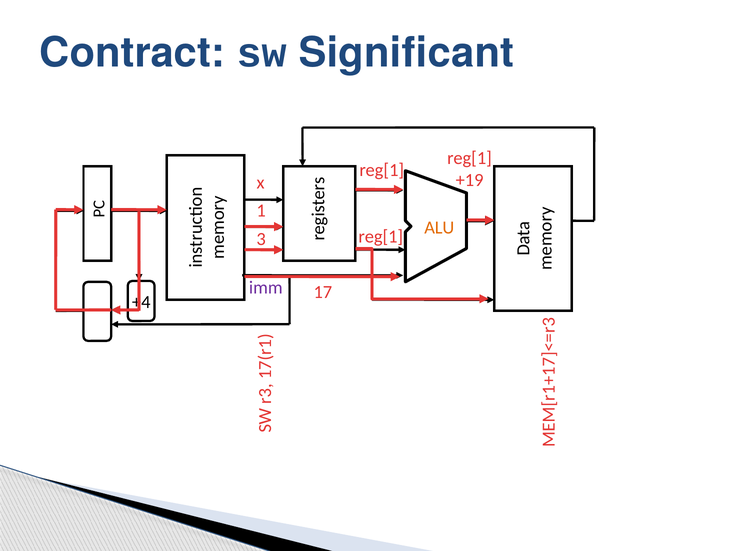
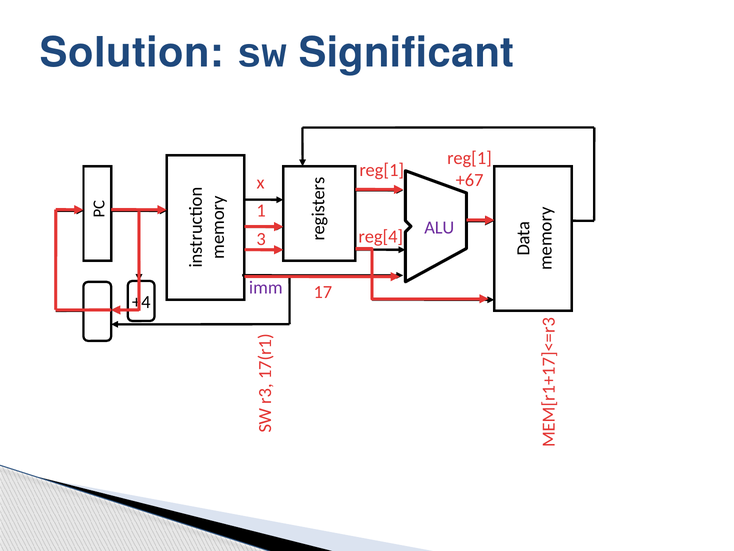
Contract: Contract -> Solution
+19: +19 -> +67
ALU colour: orange -> purple
reg[1 at (381, 237): reg[1 -> reg[4
